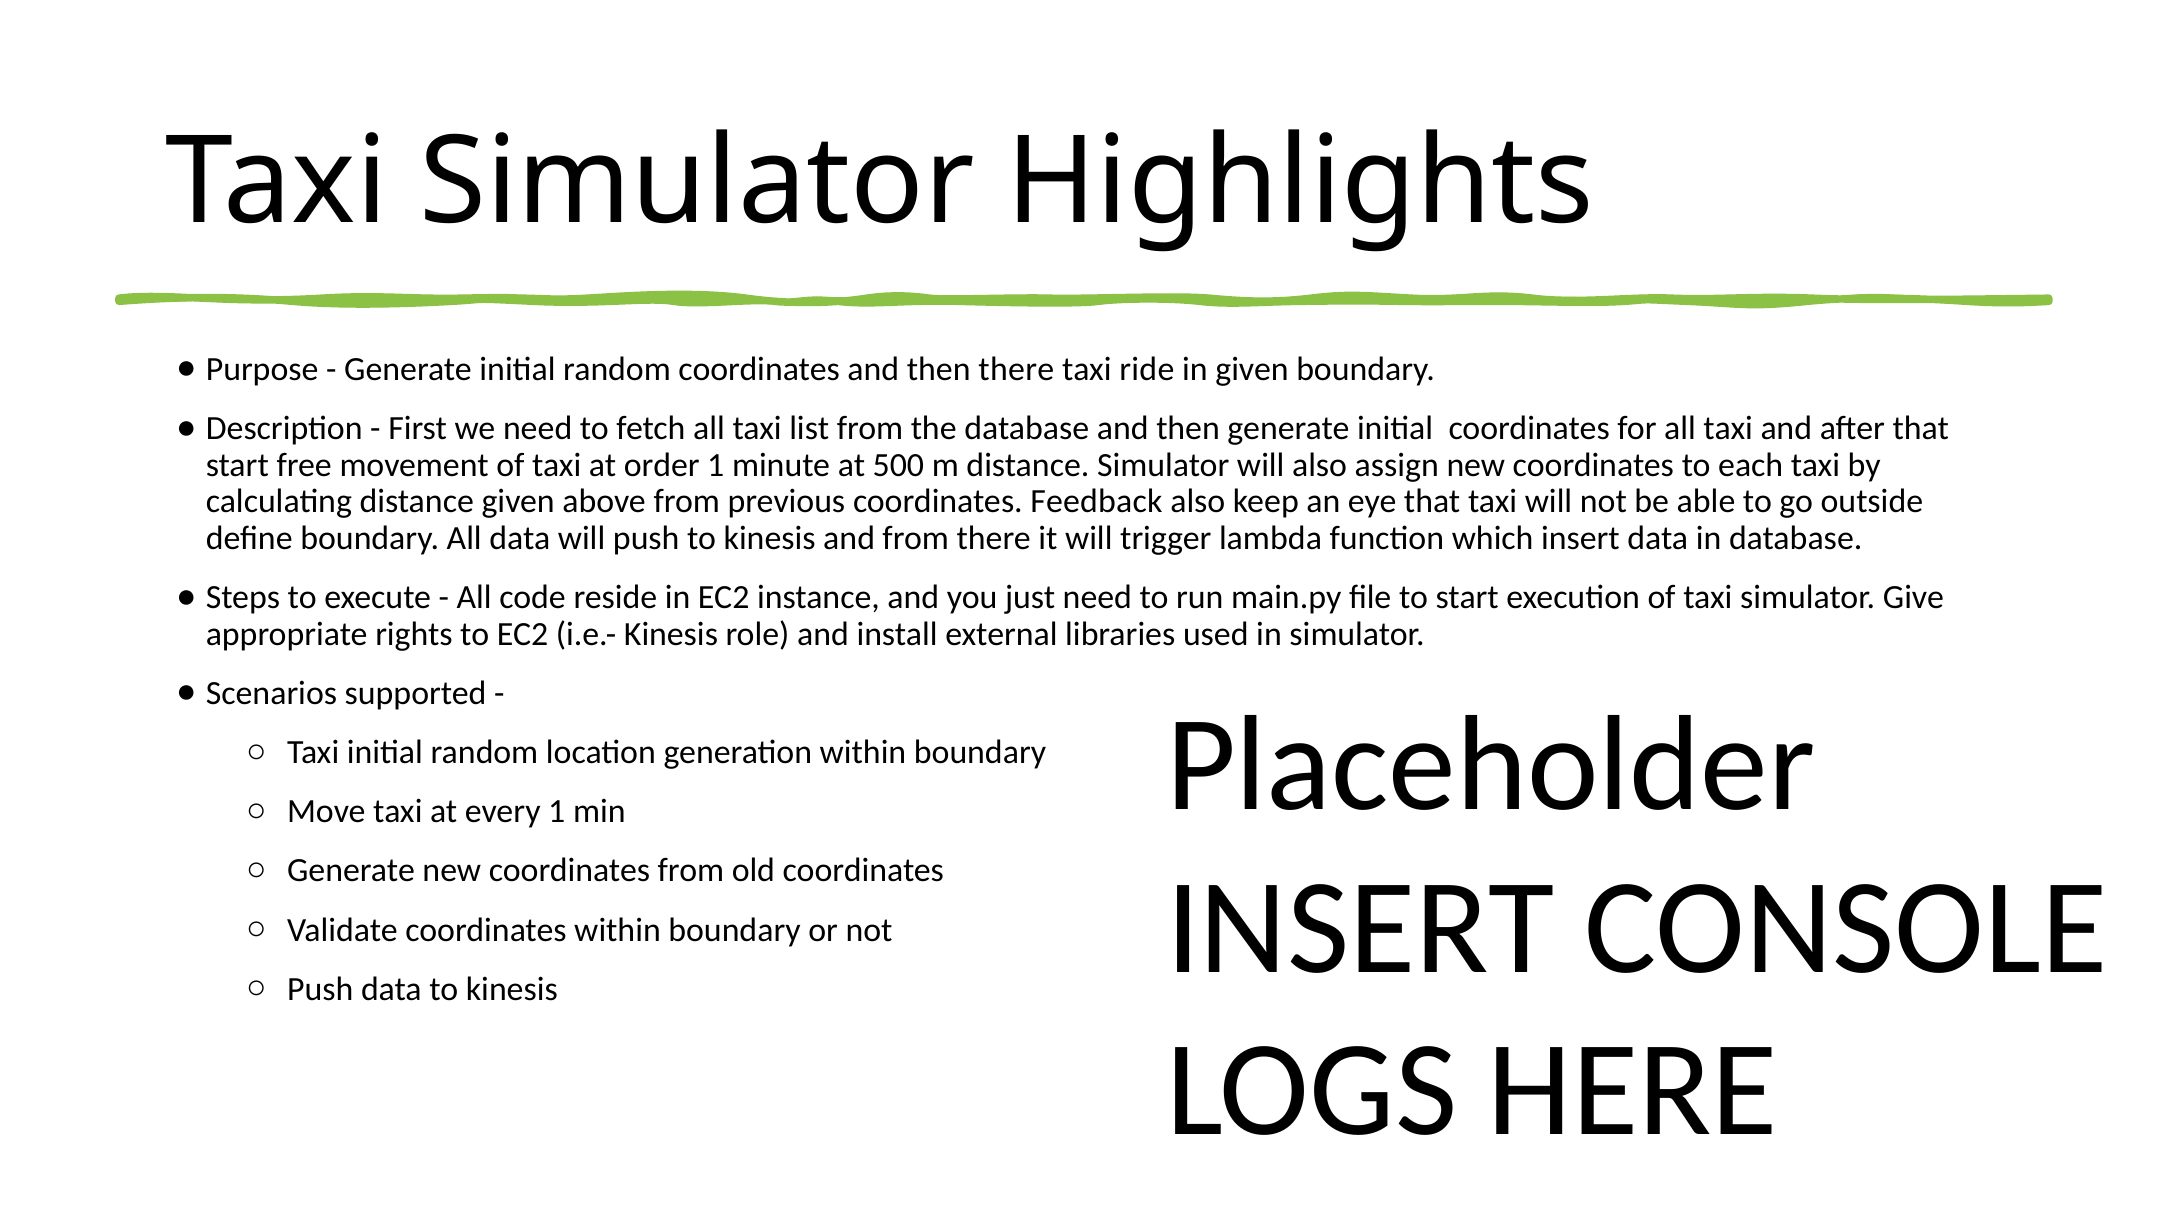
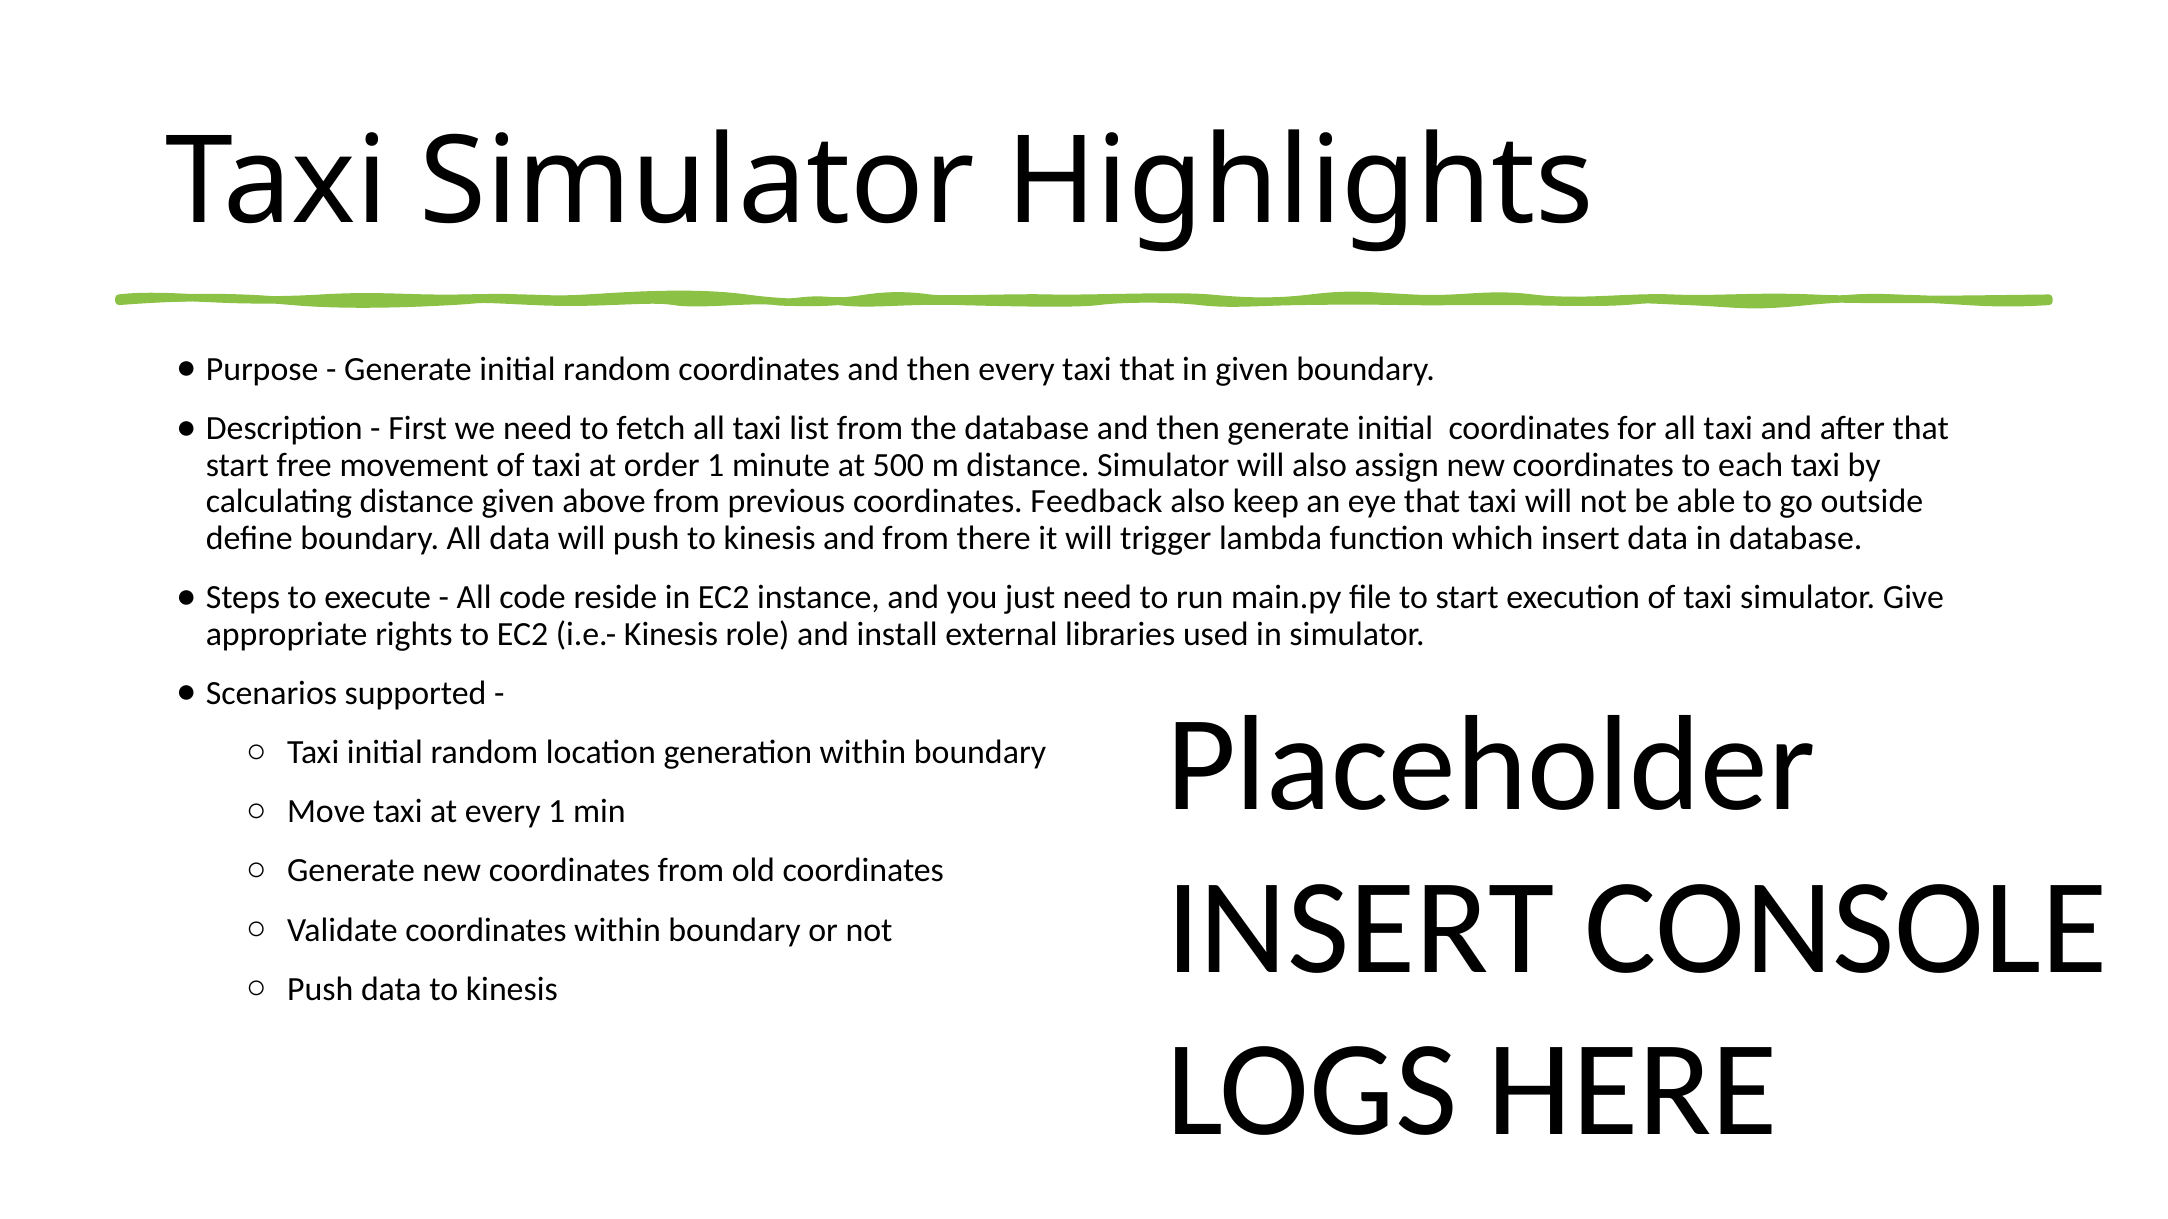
then there: there -> every
taxi ride: ride -> that
